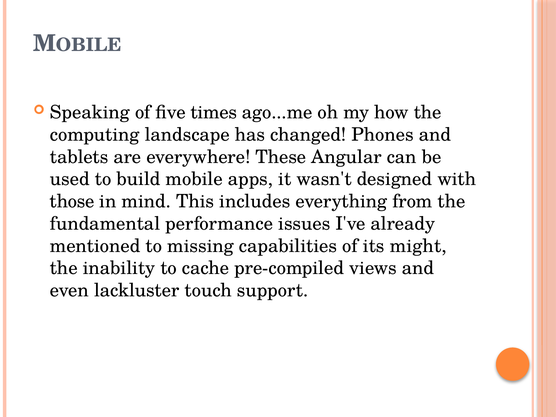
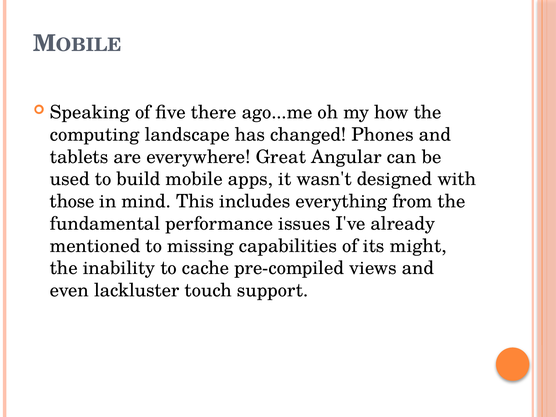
times: times -> there
These: These -> Great
